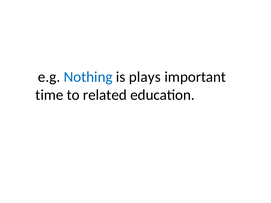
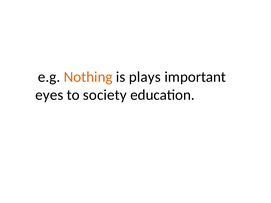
Nothing colour: blue -> orange
time: time -> eyes
related: related -> society
